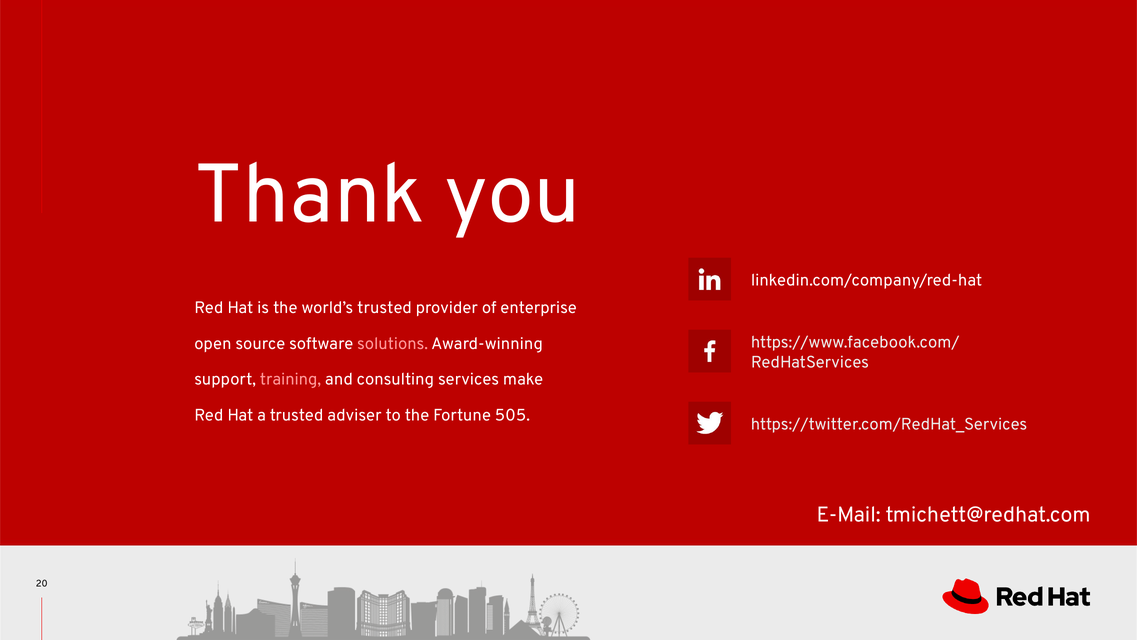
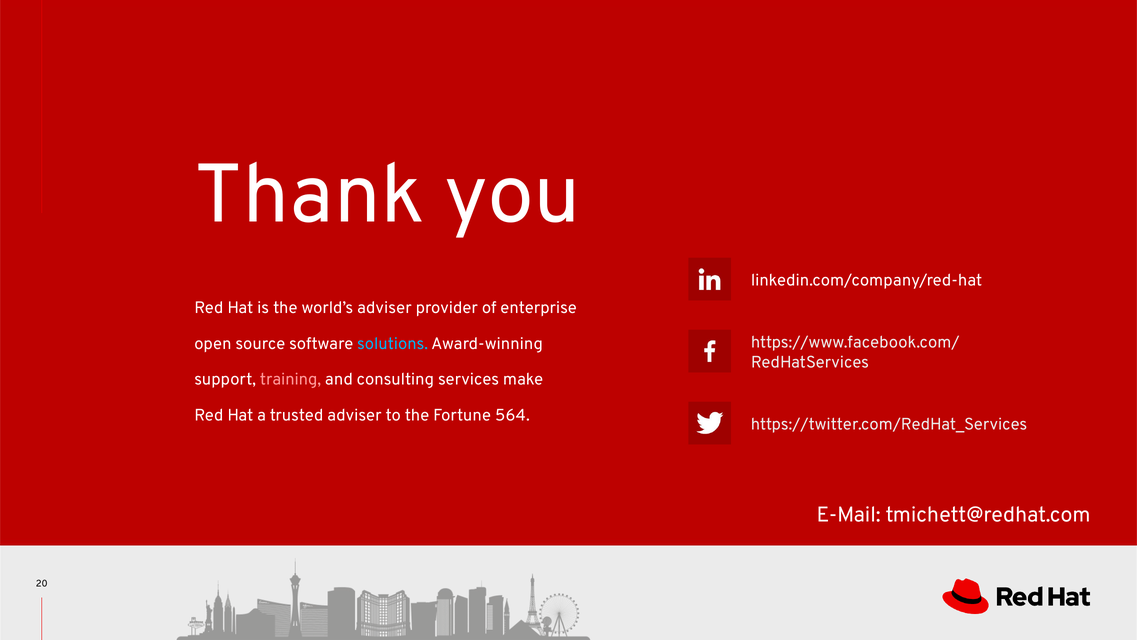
world’s trusted: trusted -> adviser
solutions colour: pink -> light blue
505: 505 -> 564
